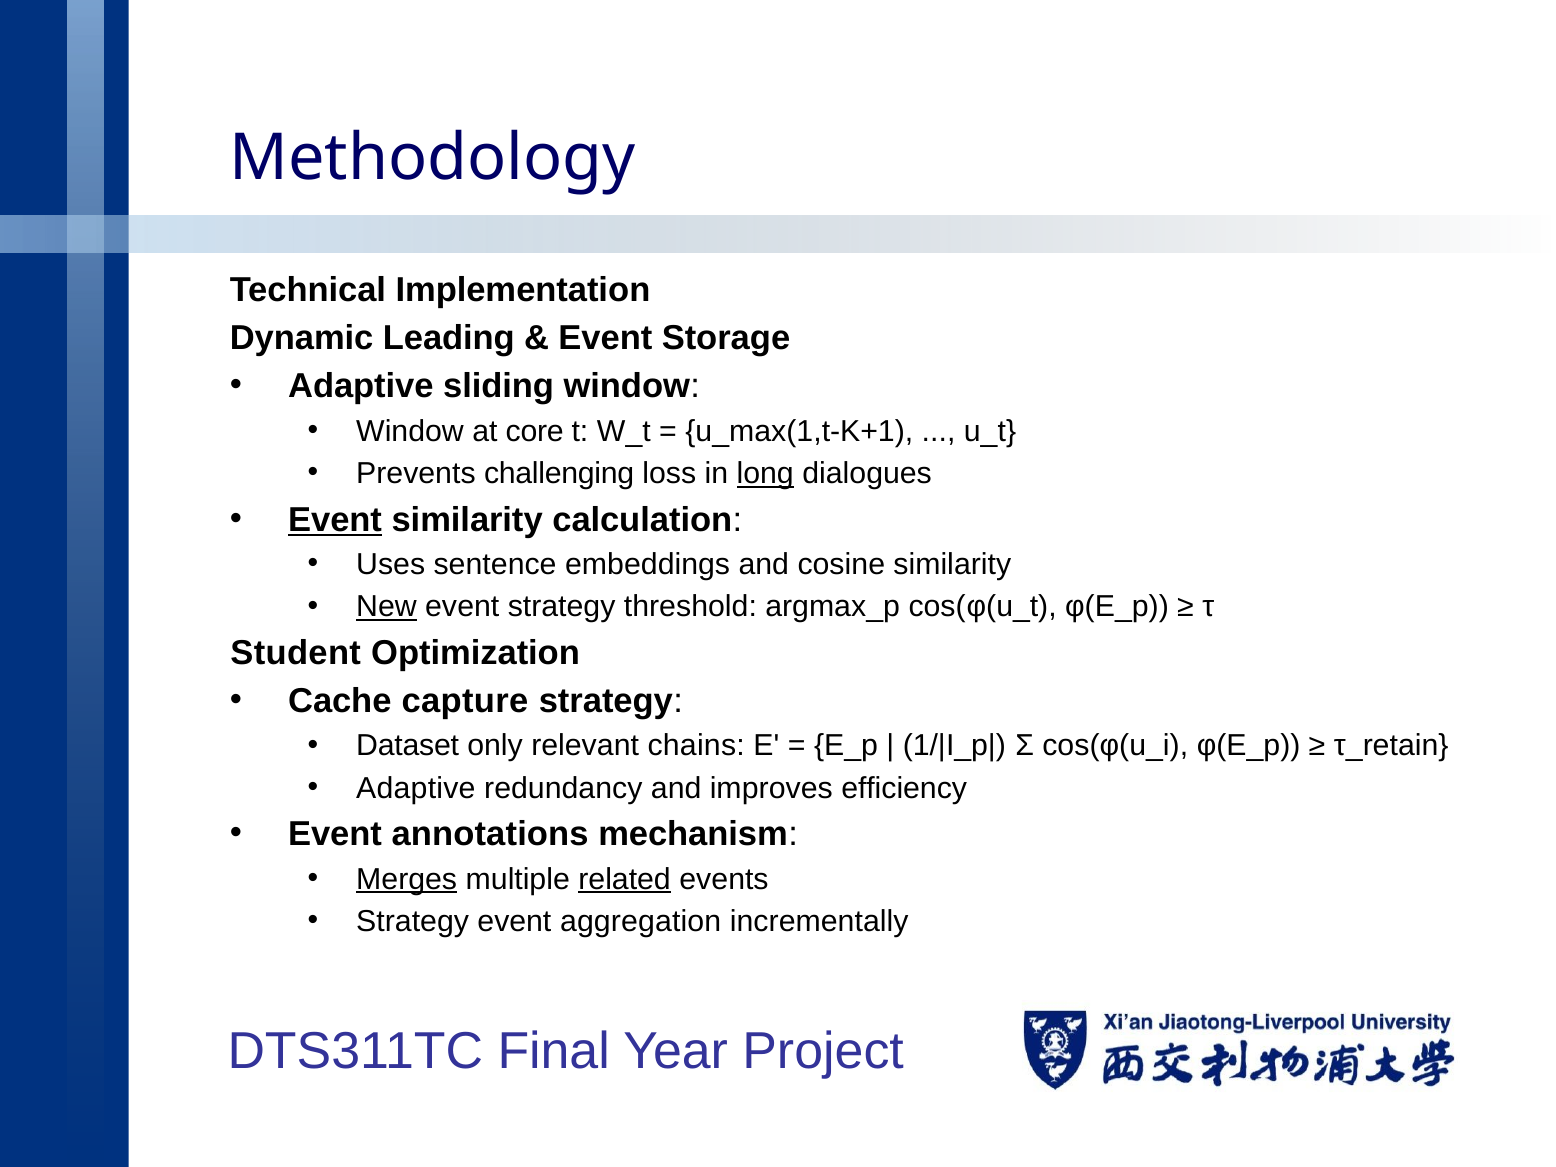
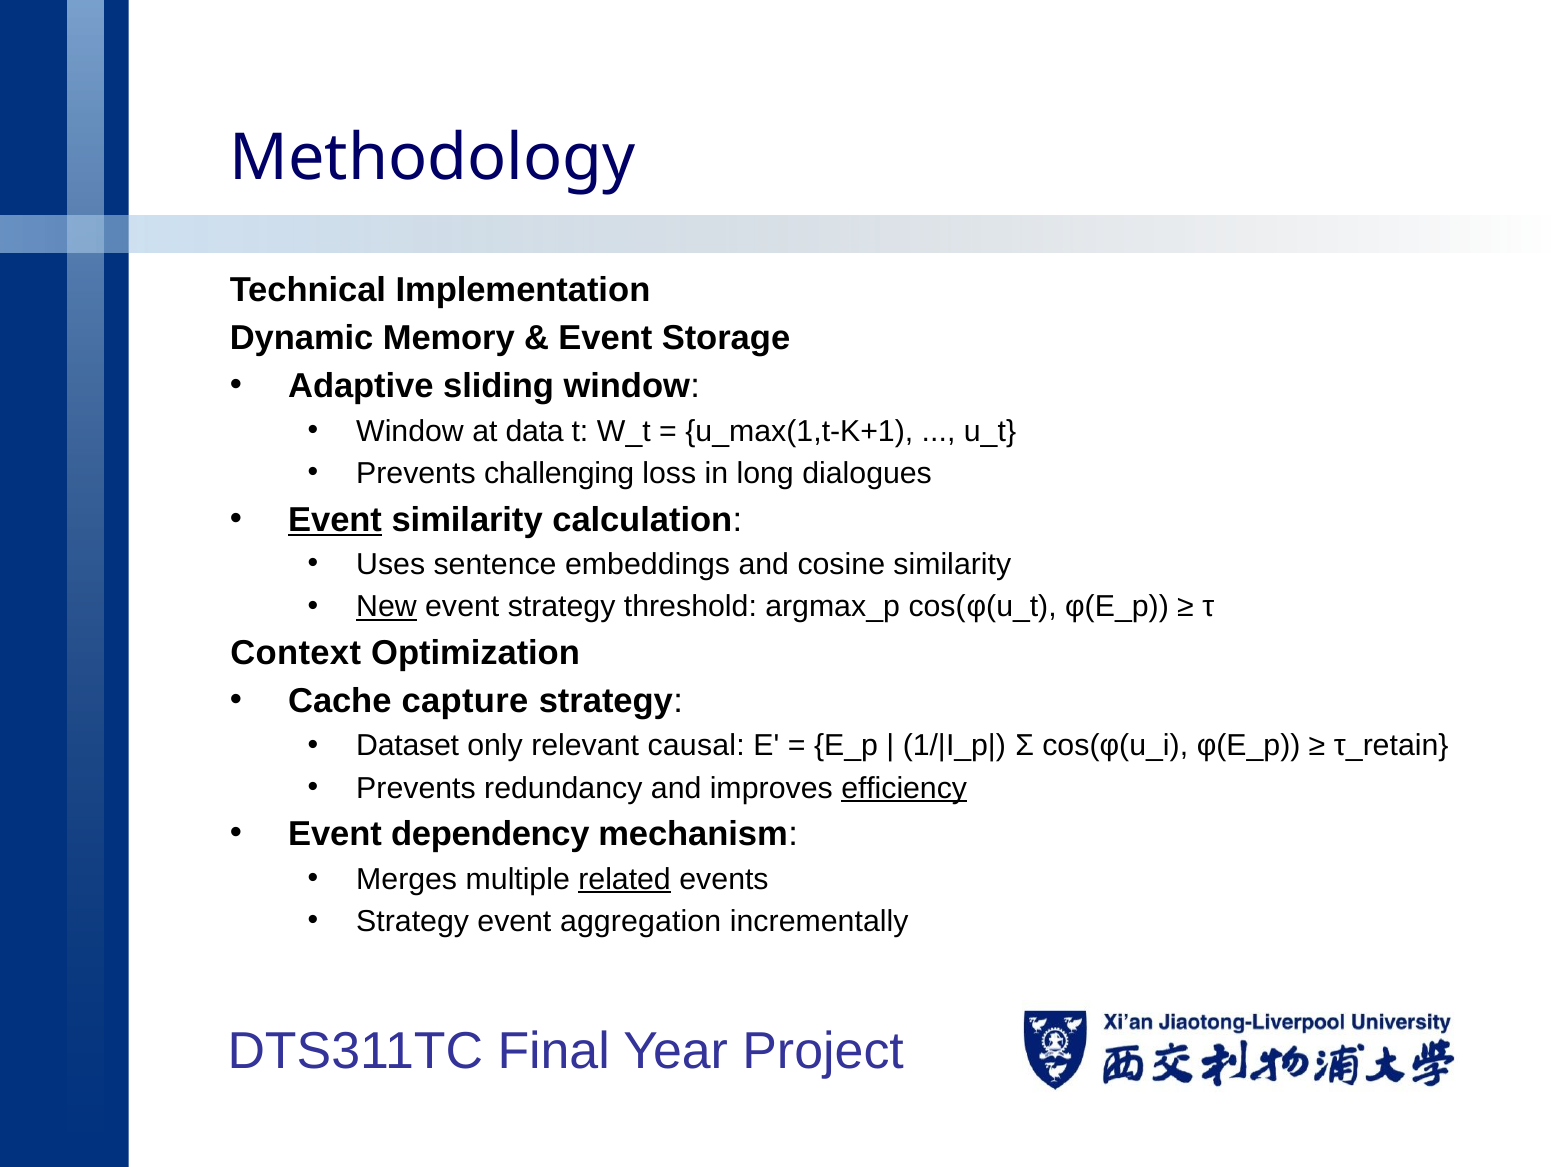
Leading: Leading -> Memory
core: core -> data
long underline: present -> none
Student: Student -> Context
chains: chains -> causal
Adaptive at (416, 788): Adaptive -> Prevents
efficiency underline: none -> present
annotations: annotations -> dependency
Merges underline: present -> none
